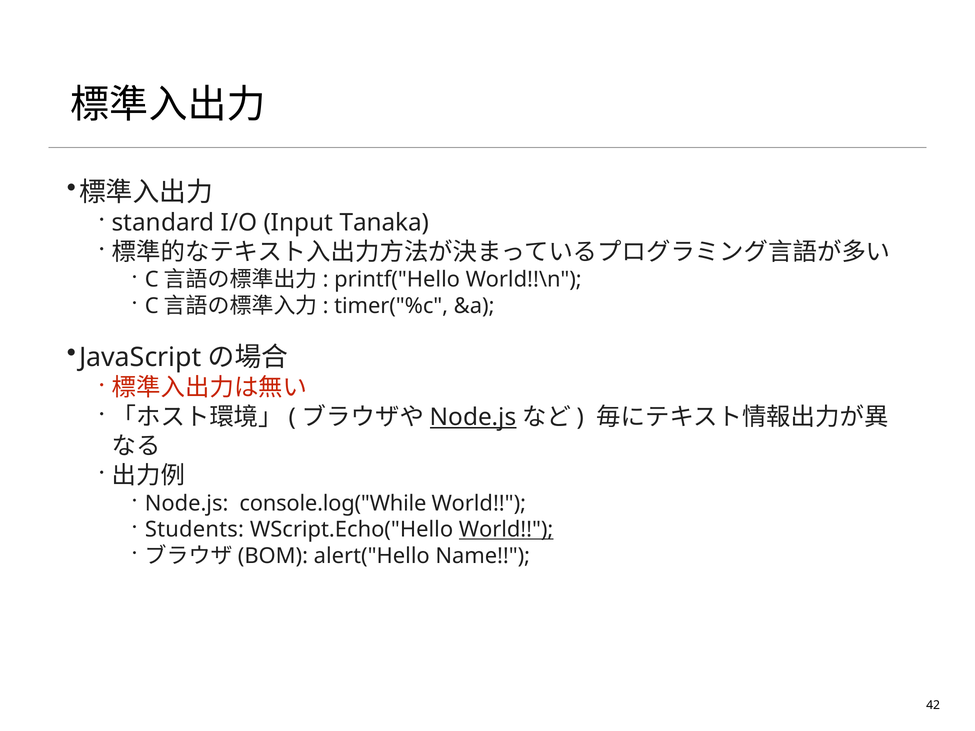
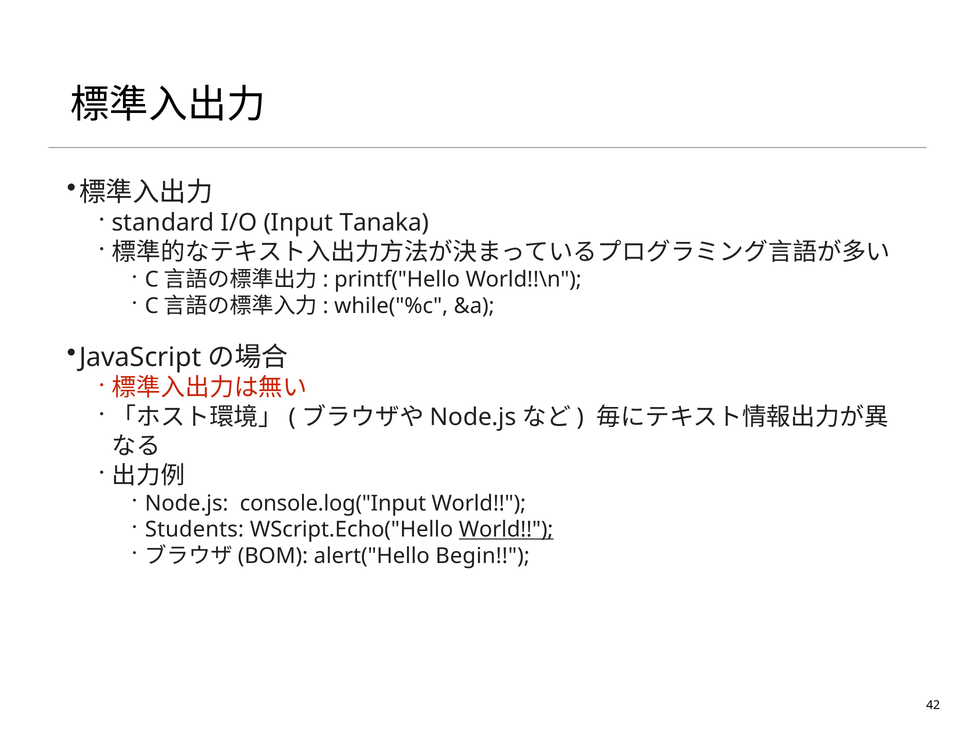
timer("%c: timer("%c -> while("%c
Node.js at (473, 417) underline: present -> none
console.log("While: console.log("While -> console.log("Input
Name: Name -> Begin
